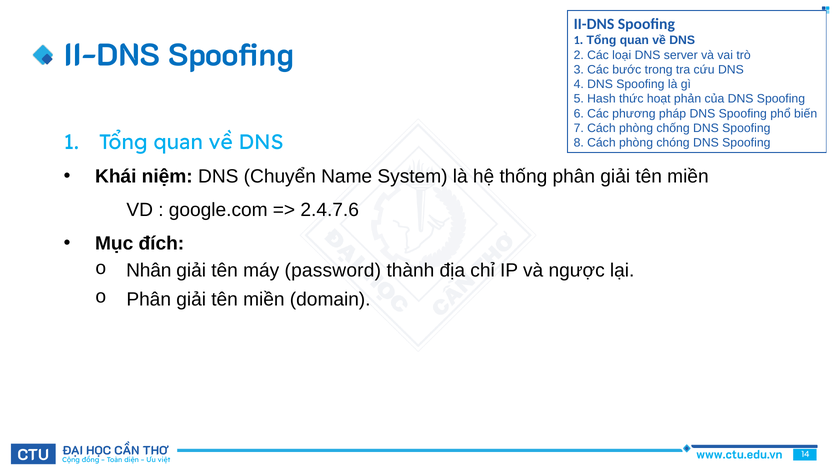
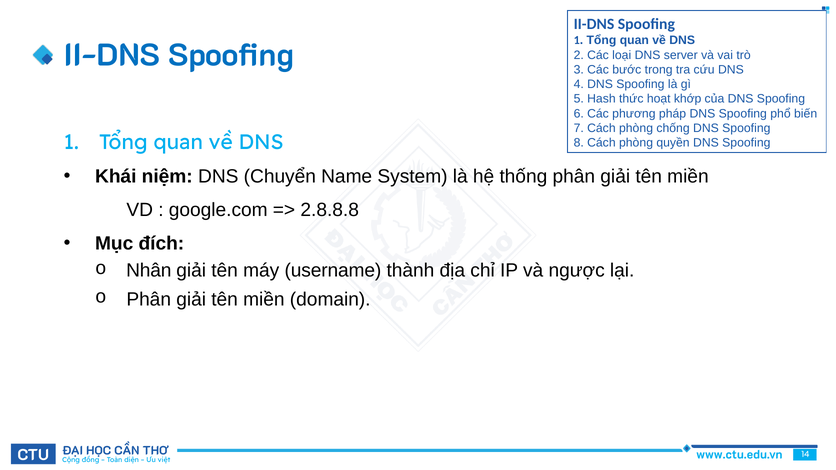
phản: phản -> khớp
chóng: chóng -> quyền
2.4.7.6: 2.4.7.6 -> 2.8.8.8
password: password -> username
